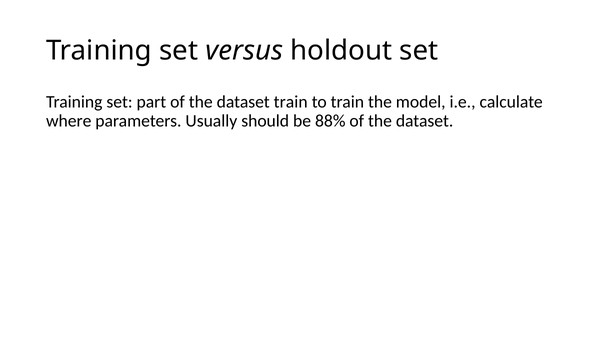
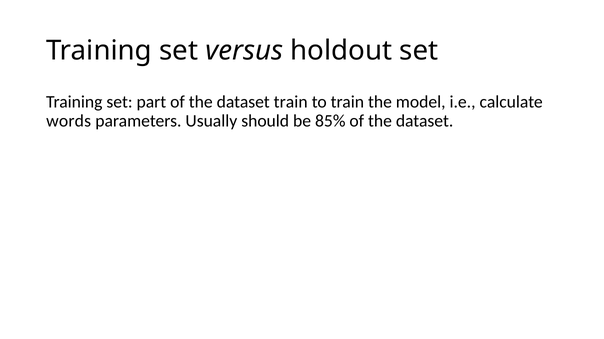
where: where -> words
88%: 88% -> 85%
